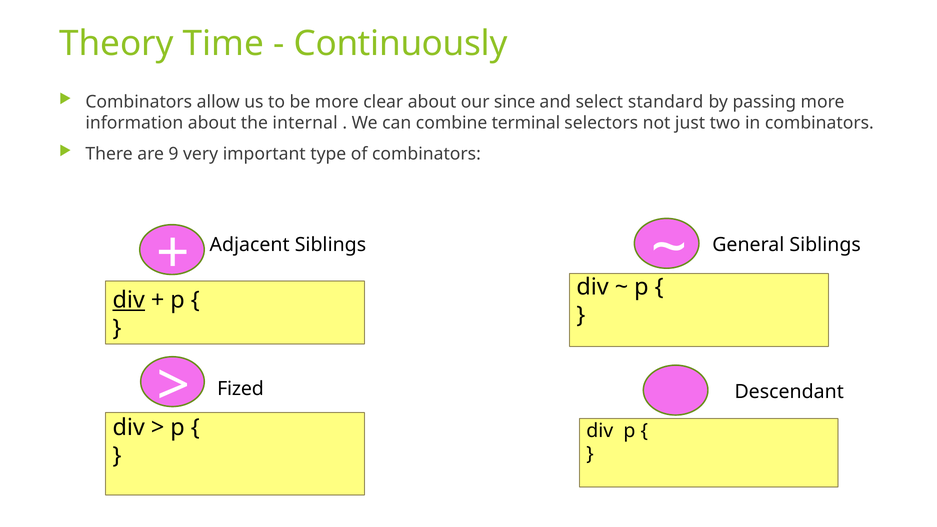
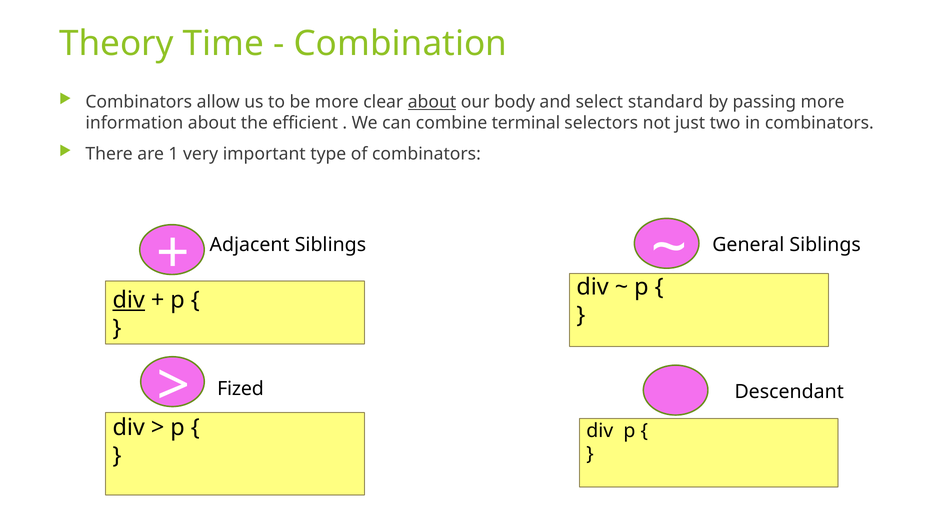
Continuously: Continuously -> Combination
about at (432, 102) underline: none -> present
since: since -> body
internal: internal -> efficient
9: 9 -> 1
